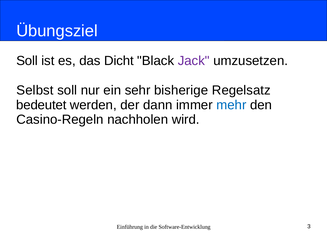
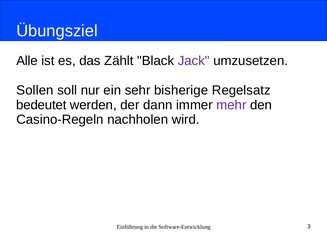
Soll at (27, 61): Soll -> Alle
Dicht: Dicht -> Zählt
Selbst: Selbst -> Sollen
mehr colour: blue -> purple
